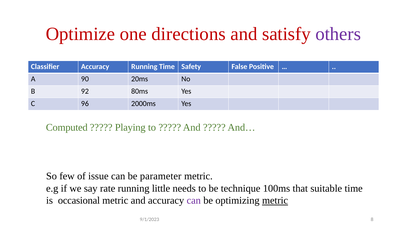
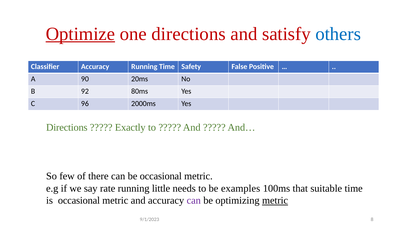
Optimize underline: none -> present
others colour: purple -> blue
Computed at (67, 127): Computed -> Directions
Playing: Playing -> Exactly
issue: issue -> there
be parameter: parameter -> occasional
technique: technique -> examples
